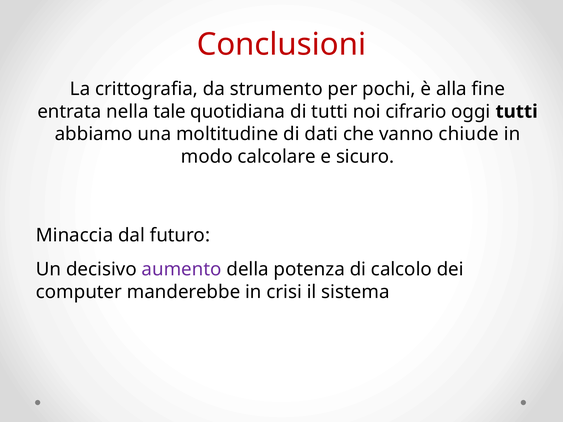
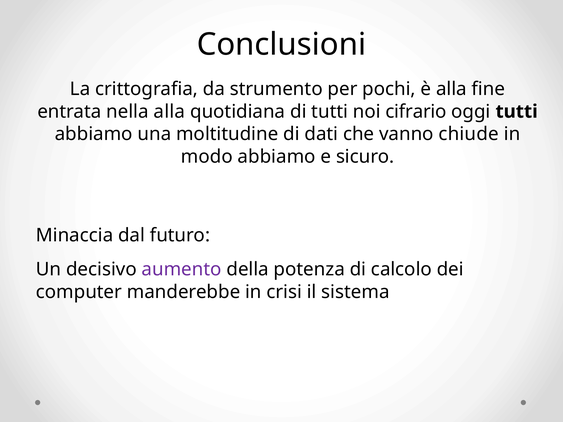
Conclusioni colour: red -> black
nella tale: tale -> alla
modo calcolare: calcolare -> abbiamo
